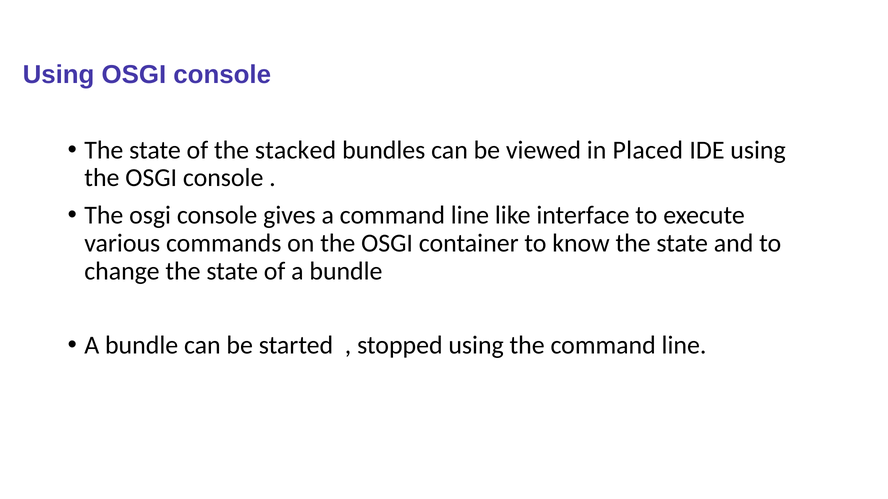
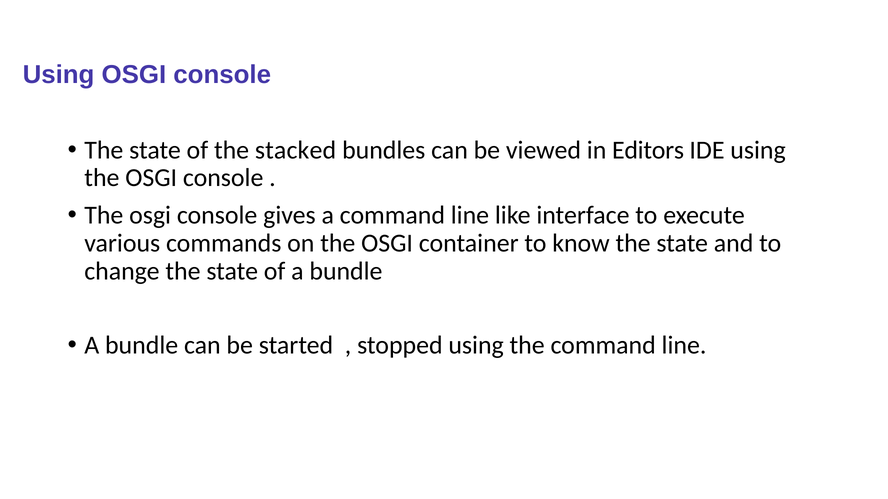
Placed: Placed -> Editors
